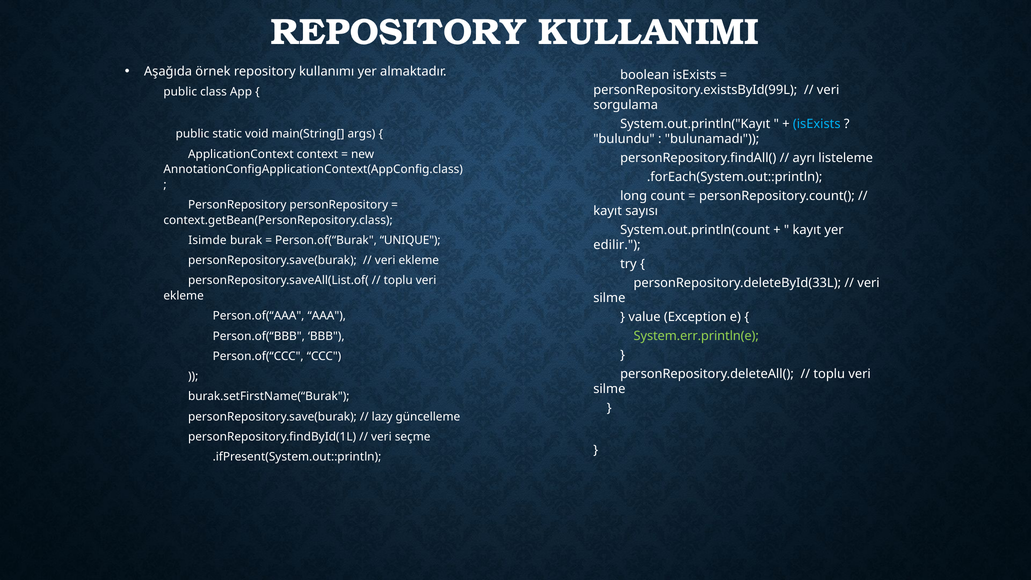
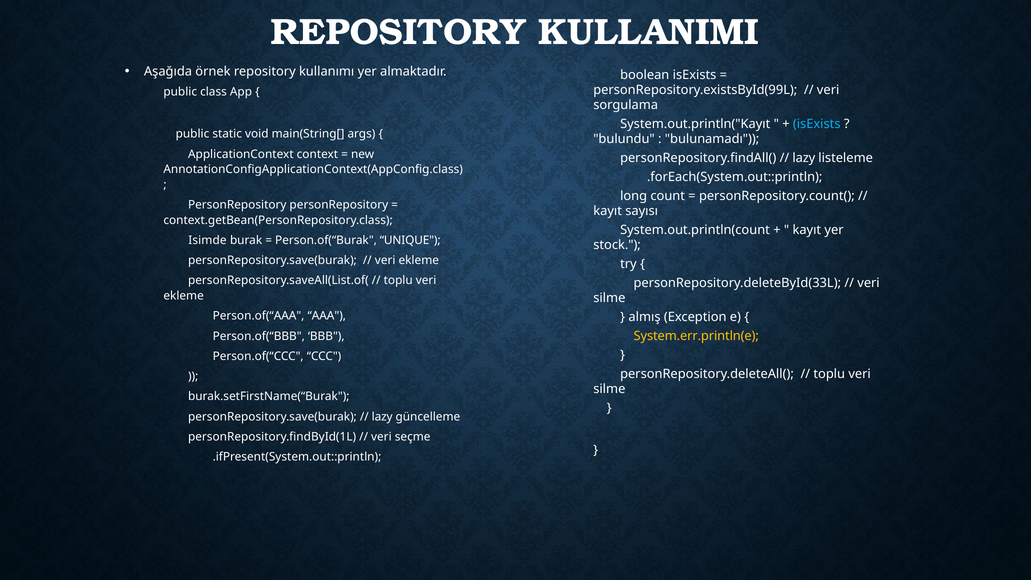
ayrı at (804, 158): ayrı -> lazy
edilir: edilir -> stock
value: value -> almış
System.err.println(e colour: light green -> yellow
